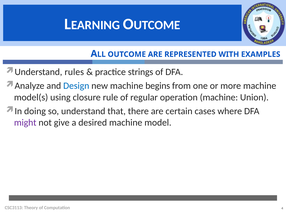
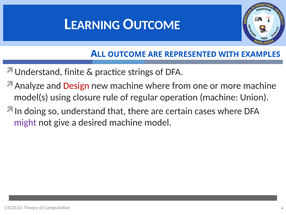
rules: rules -> finite
Design colour: blue -> red
machine begins: begins -> where
